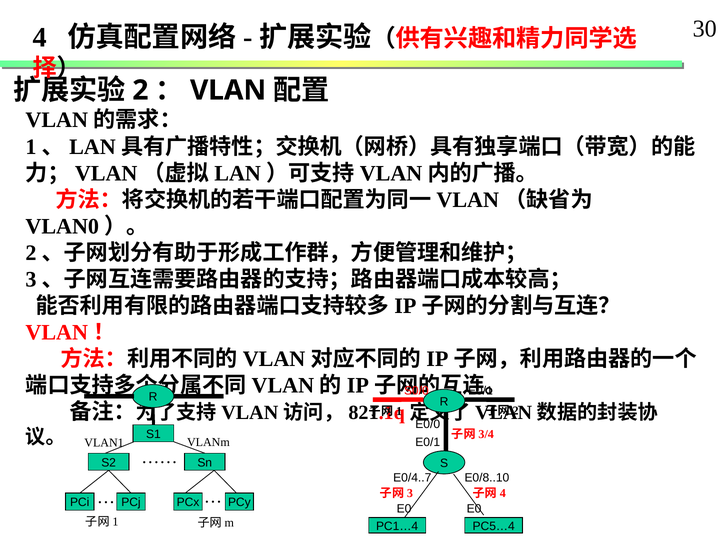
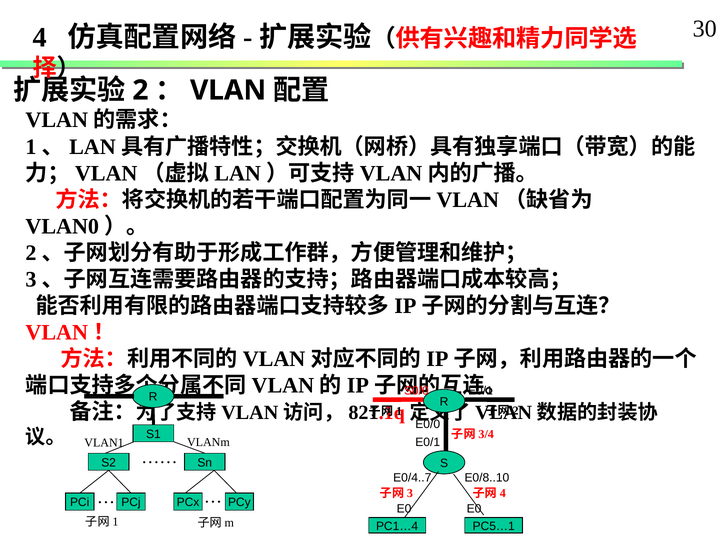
PC5…4: PC5…4 -> PC5…1
